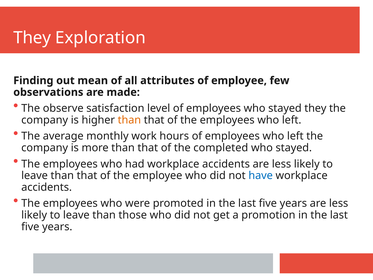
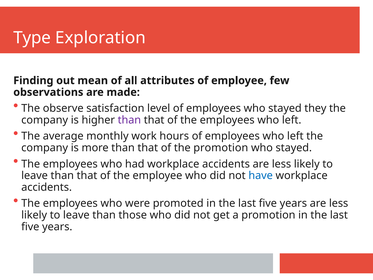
They at (32, 38): They -> Type
than at (129, 120) colour: orange -> purple
the completed: completed -> promotion
